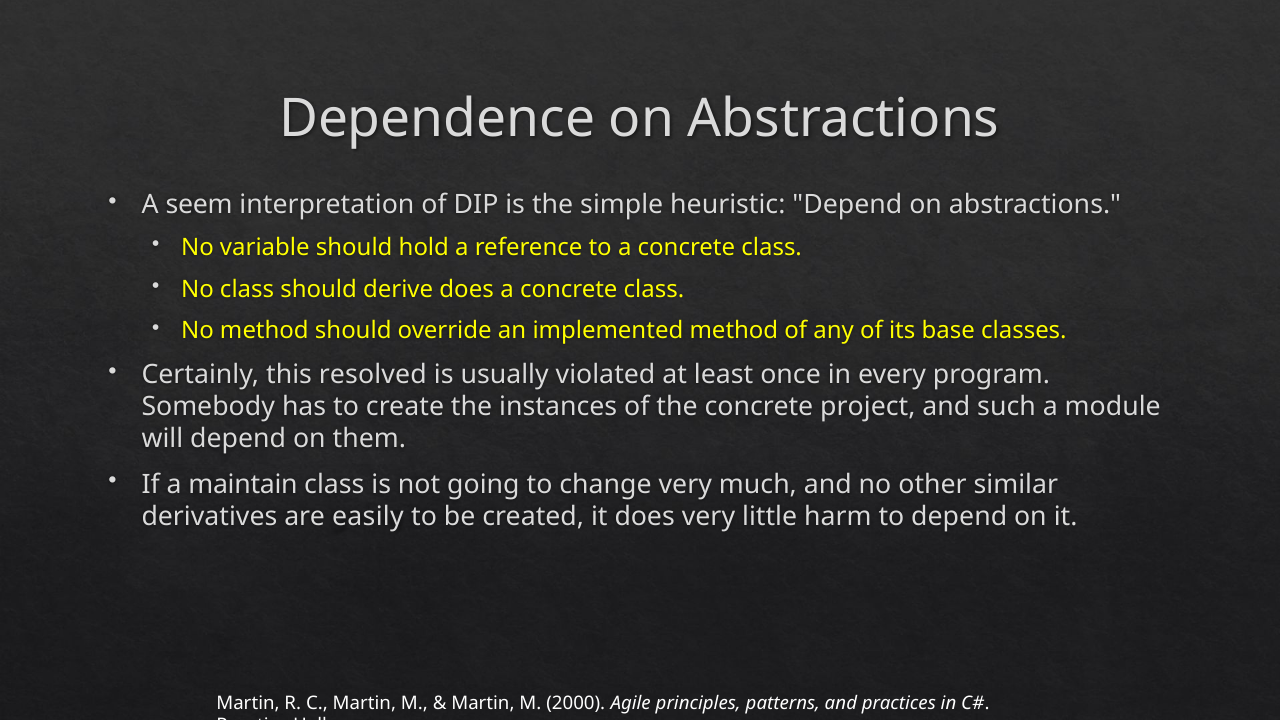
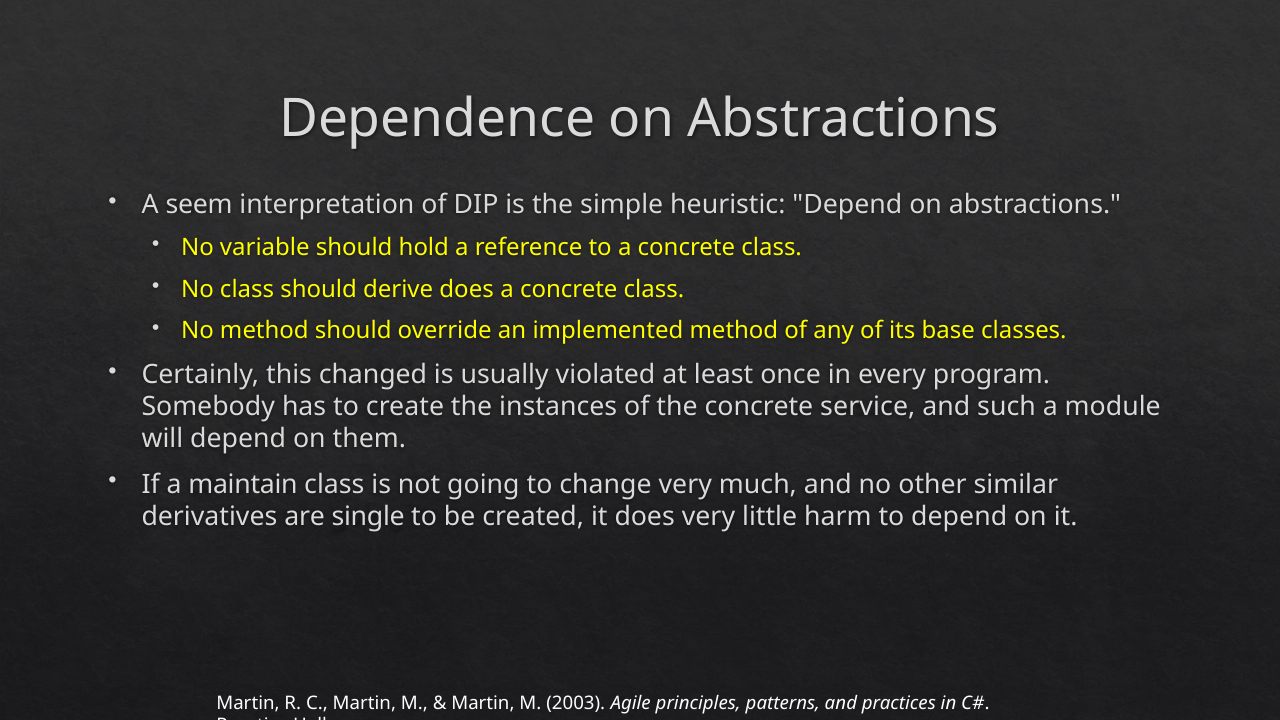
resolved: resolved -> changed
project: project -> service
easily: easily -> single
2000: 2000 -> 2003
